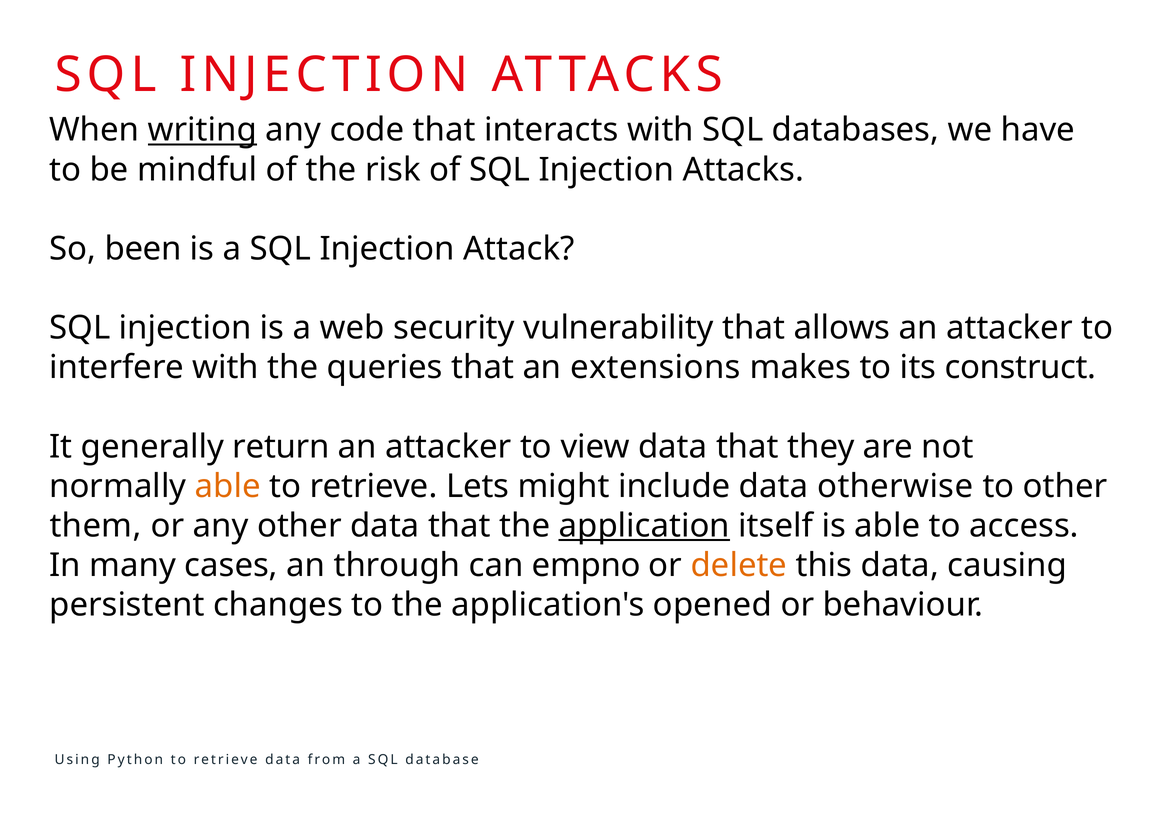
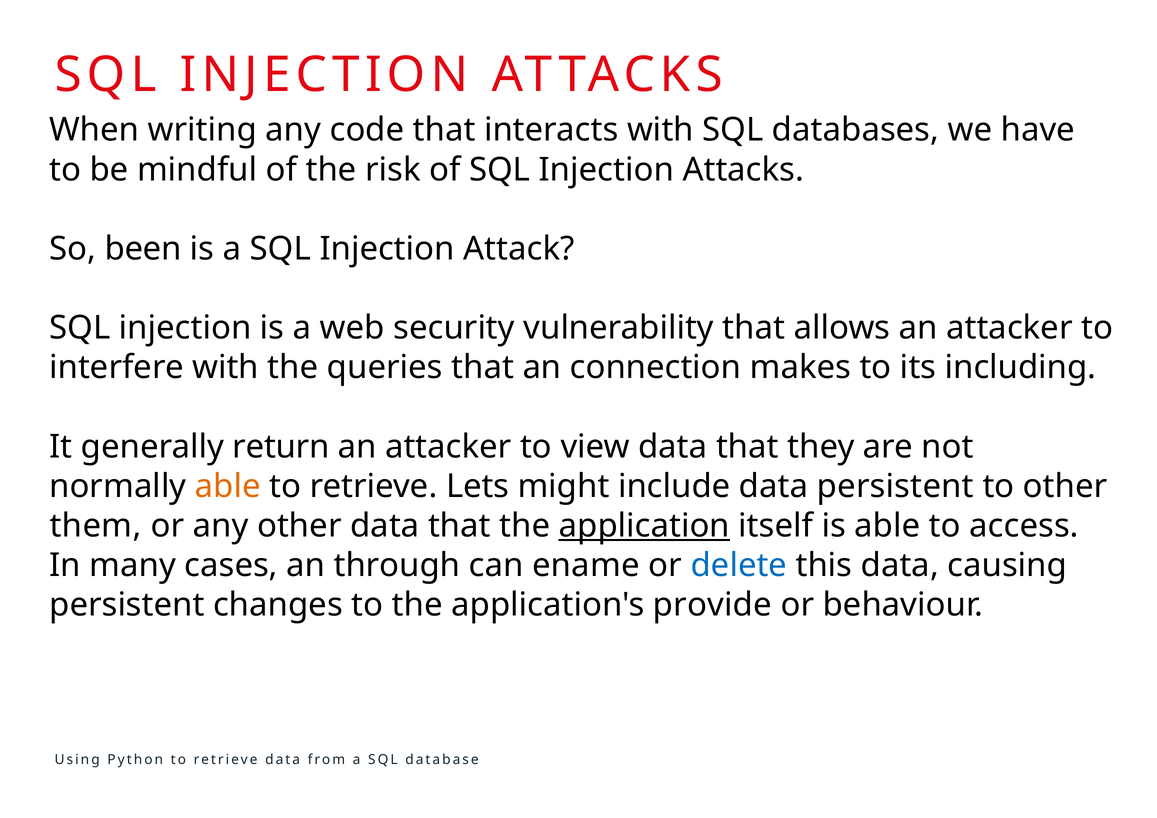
writing underline: present -> none
extensions: extensions -> connection
construct: construct -> including
data otherwise: otherwise -> persistent
empno: empno -> ename
delete colour: orange -> blue
opened: opened -> provide
